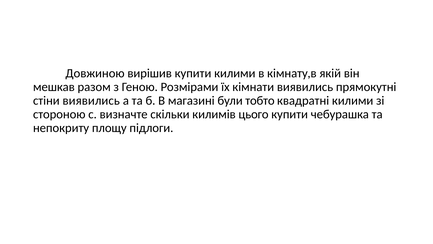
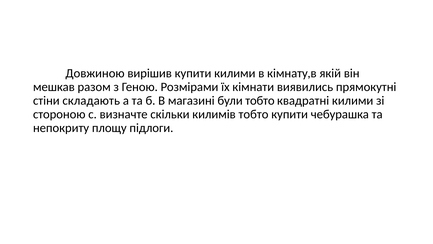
стіни виявились: виявились -> складають
килимів цього: цього -> тобто
